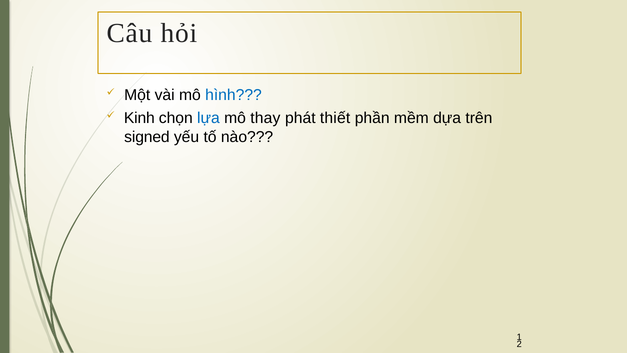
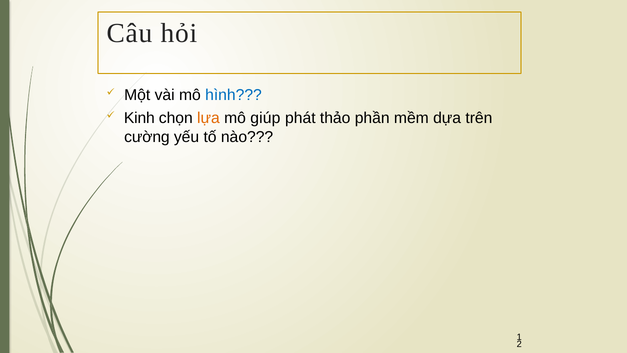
lựa colour: blue -> orange
thay: thay -> giúp
thiết: thiết -> thảo
signed: signed -> cường
